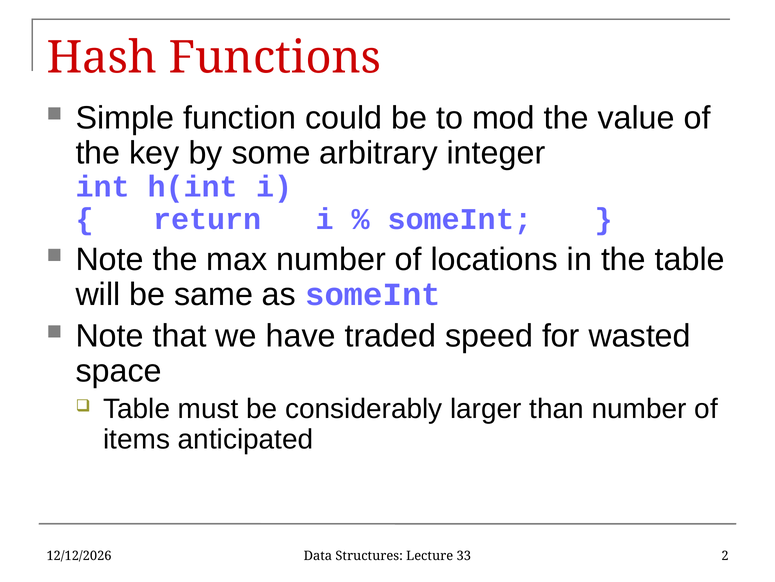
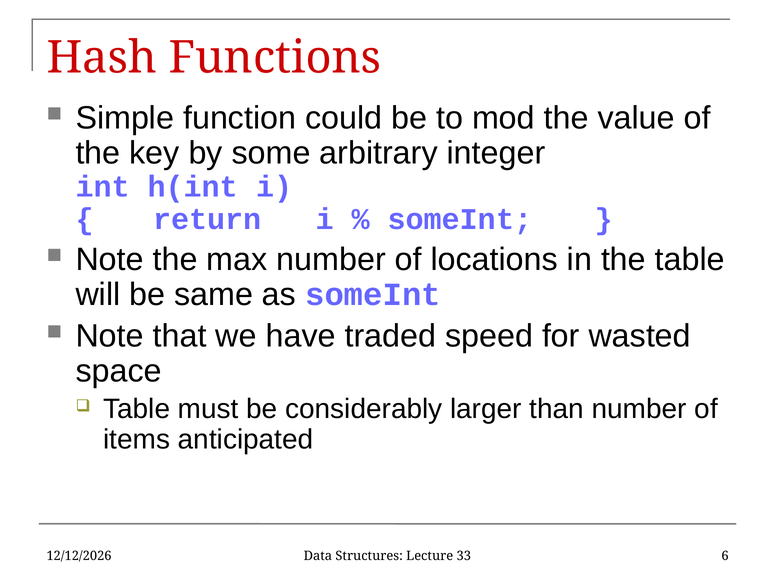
2: 2 -> 6
